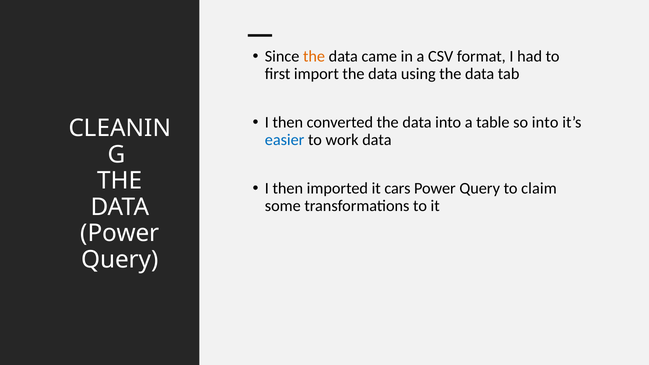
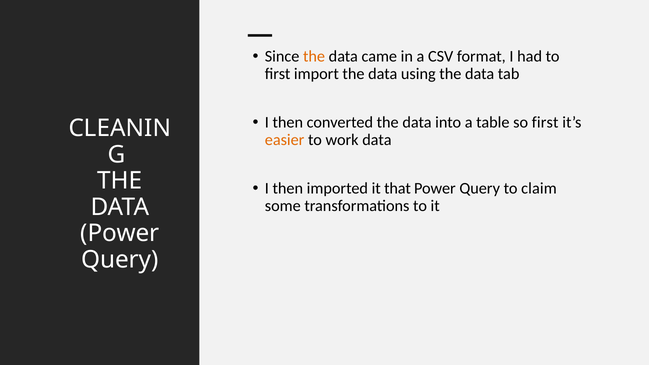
so into: into -> first
easier colour: blue -> orange
cars: cars -> that
